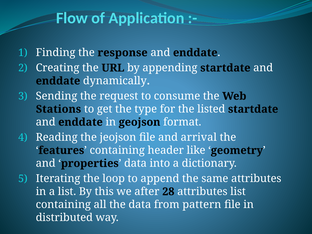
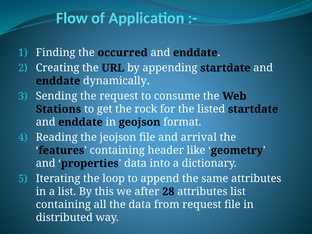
response: response -> occurred
type: type -> rock
from pattern: pattern -> request
